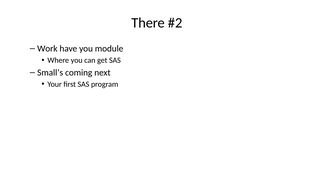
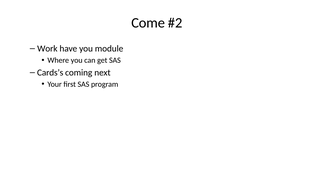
There: There -> Come
Small’s: Small’s -> Cards’s
